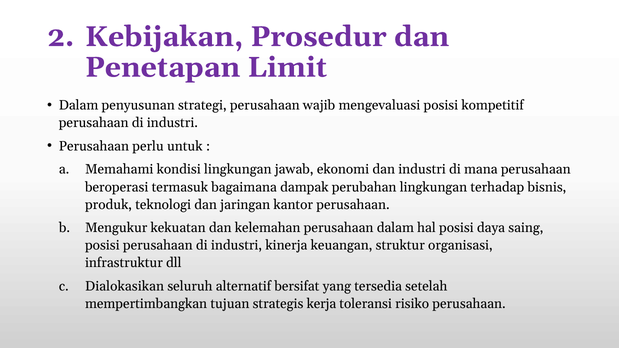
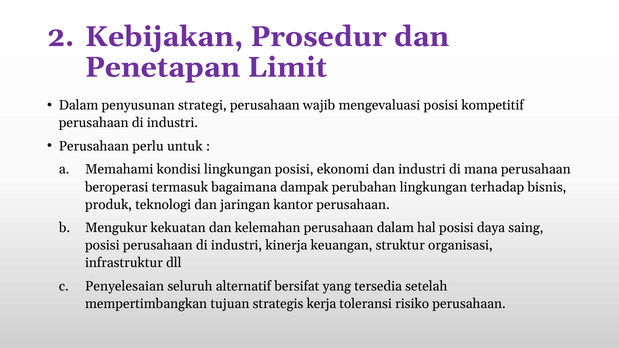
lingkungan jawab: jawab -> posisi
Dialokasikan: Dialokasikan -> Penyelesaian
